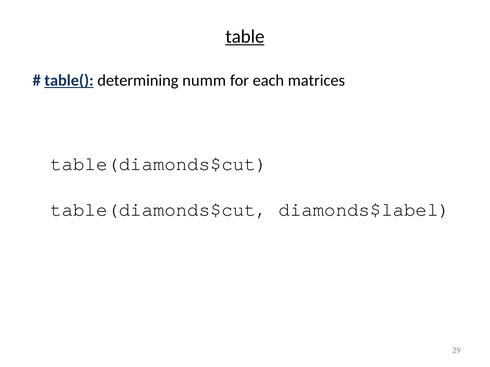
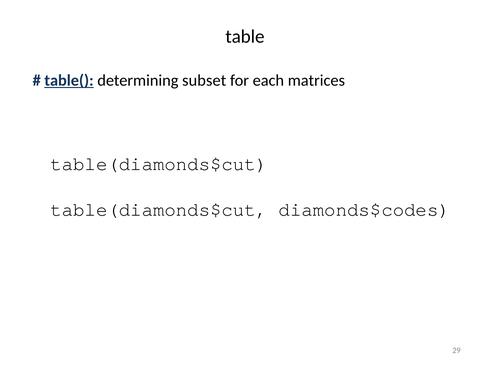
table underline: present -> none
numm: numm -> subset
diamonds$label: diamonds$label -> diamonds$codes
